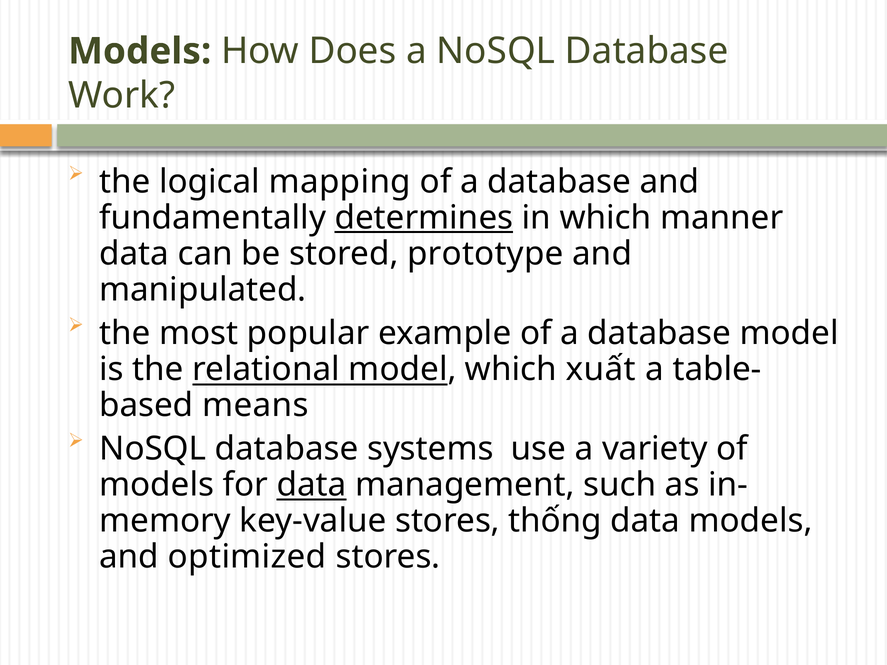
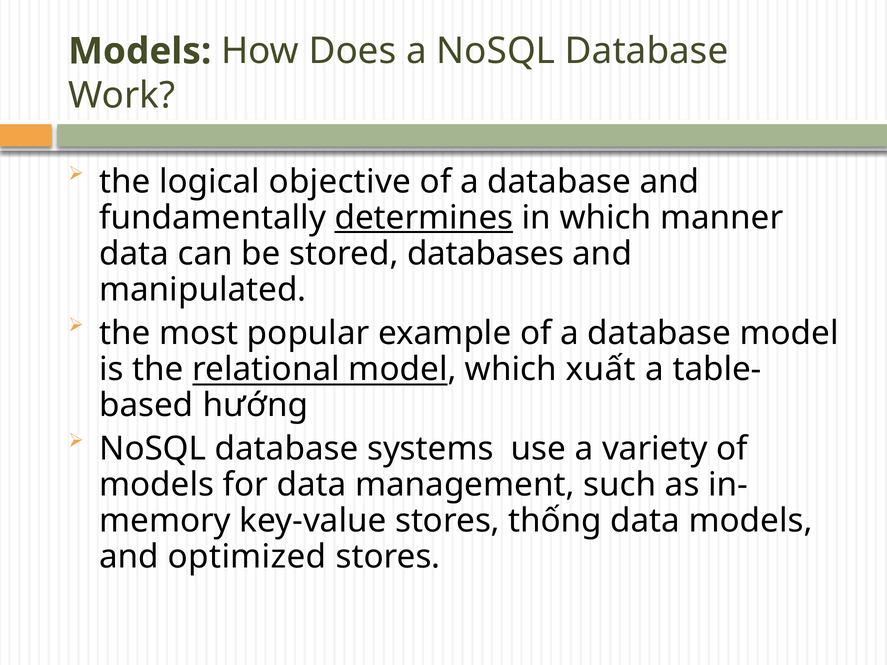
mapping: mapping -> objective
prototype: prototype -> databases
means: means -> hướng
data at (312, 485) underline: present -> none
